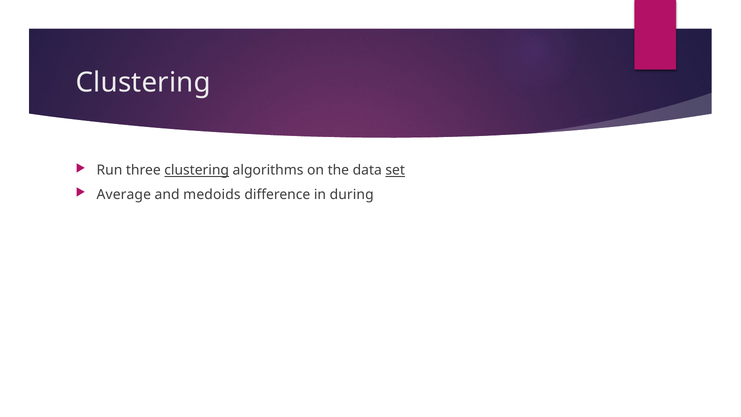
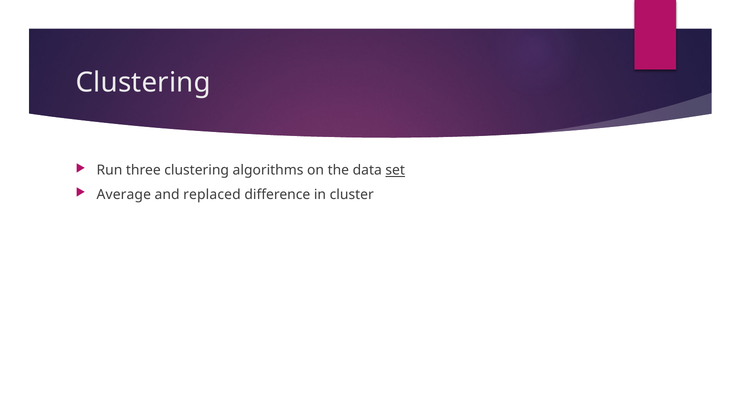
clustering at (197, 170) underline: present -> none
medoids: medoids -> replaced
during: during -> cluster
